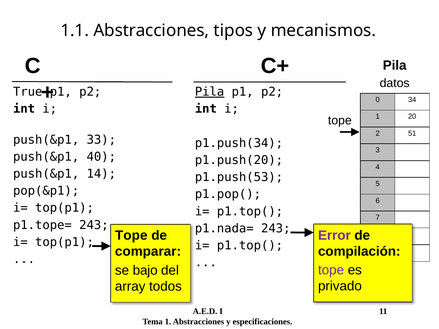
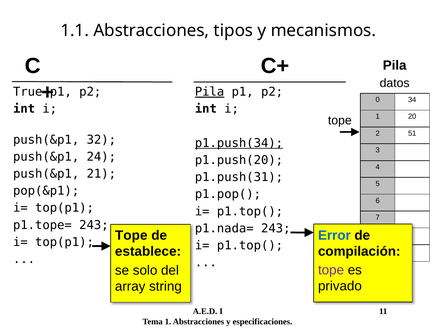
33: 33 -> 32
p1.push(34 underline: none -> present
40: 40 -> 24
14: 14 -> 21
p1.push(53: p1.push(53 -> p1.push(31
Error colour: purple -> blue
comparar: comparar -> establece
bajo: bajo -> solo
todos: todos -> string
